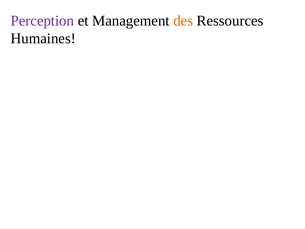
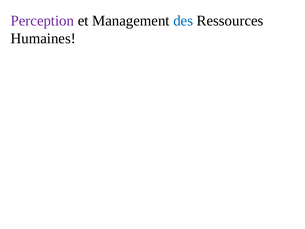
des colour: orange -> blue
